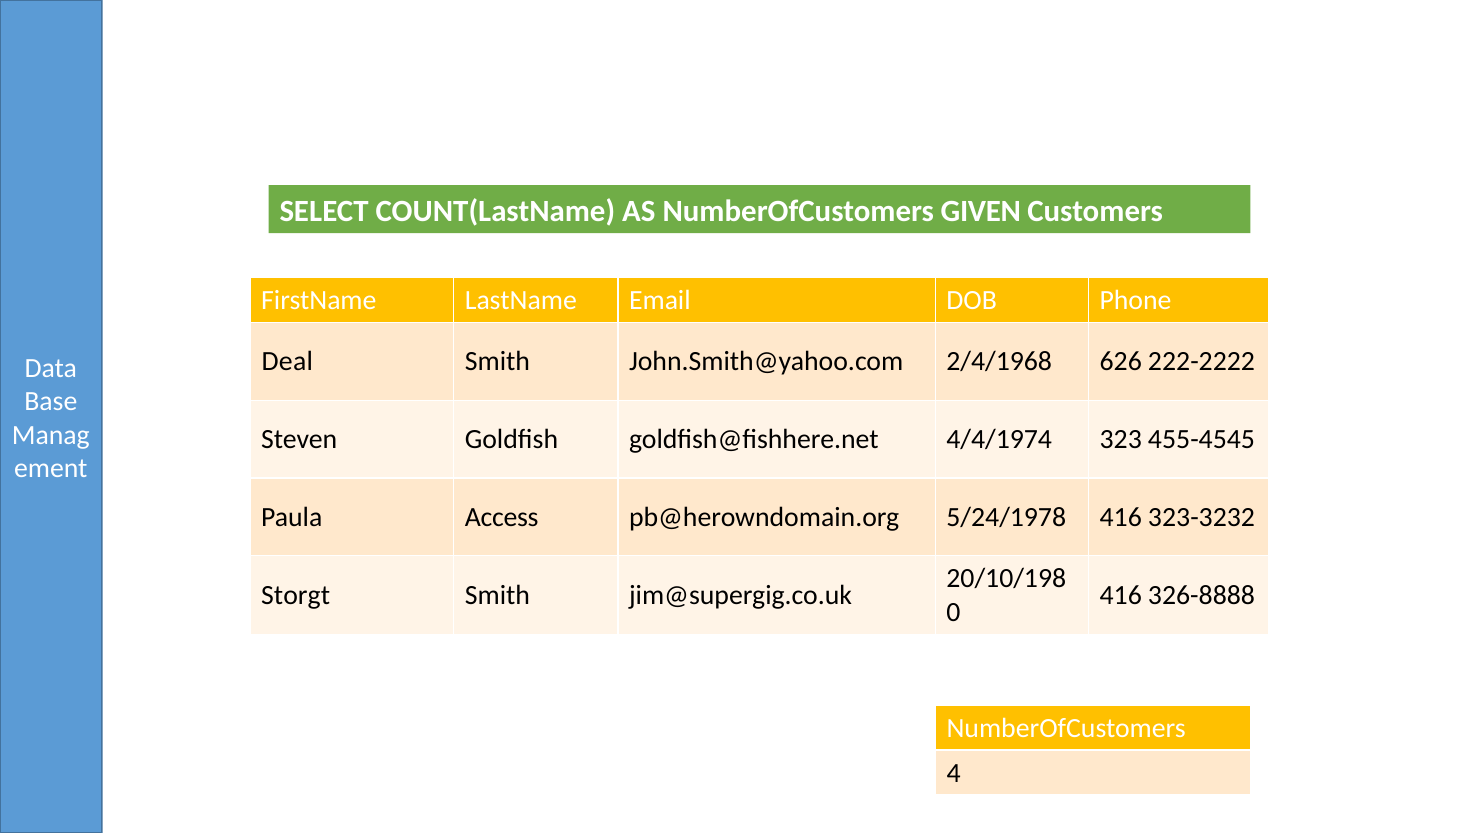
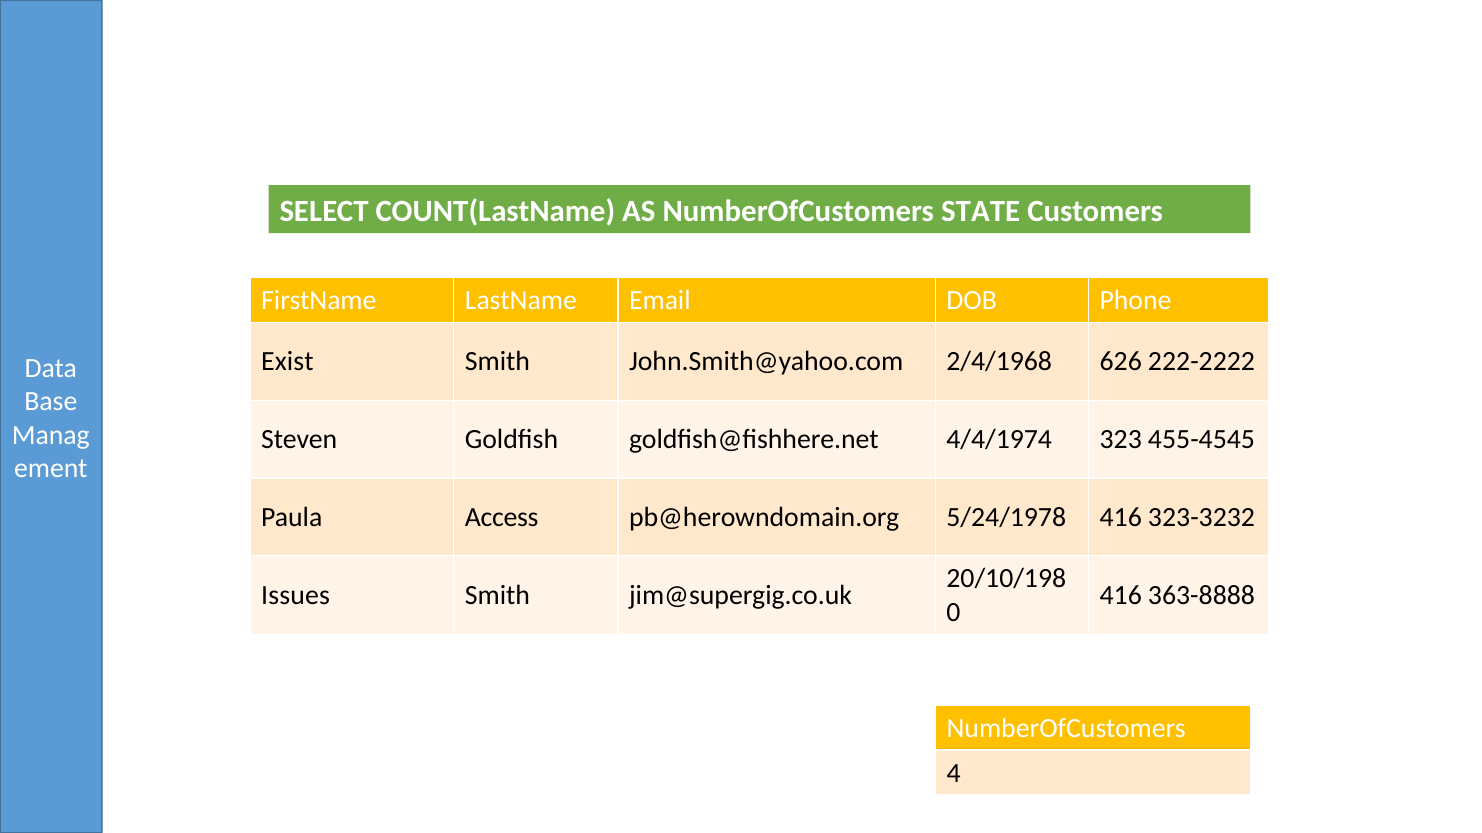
GIVEN: GIVEN -> STATE
Deal: Deal -> Exist
Storgt: Storgt -> Issues
326-8888: 326-8888 -> 363-8888
